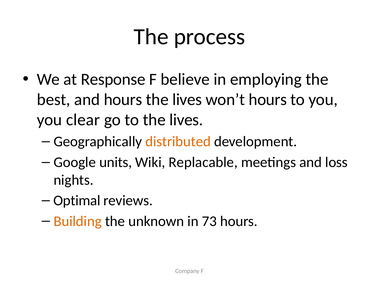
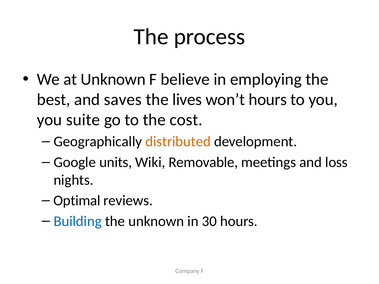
at Response: Response -> Unknown
and hours: hours -> saves
clear: clear -> suite
to the lives: lives -> cost
Replacable: Replacable -> Removable
Building colour: orange -> blue
73: 73 -> 30
